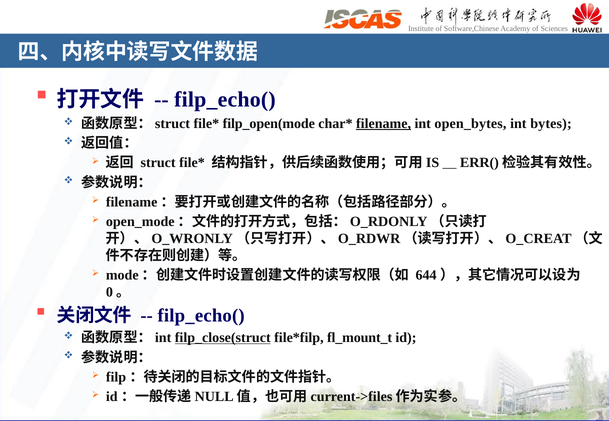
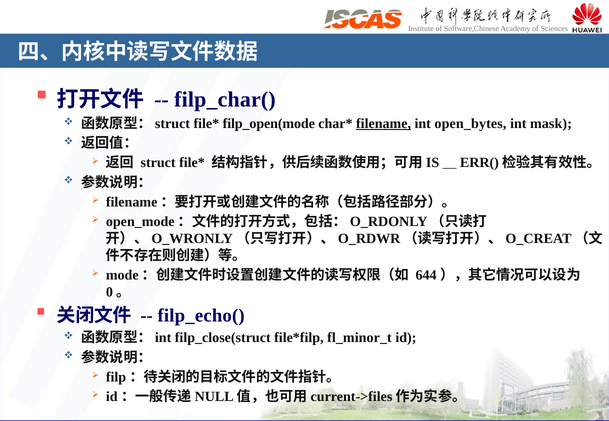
filp_echo( at (225, 100): filp_echo( -> filp_char(
bytes: bytes -> mask
filp_close(struct underline: present -> none
fl_mount_t: fl_mount_t -> fl_minor_t
